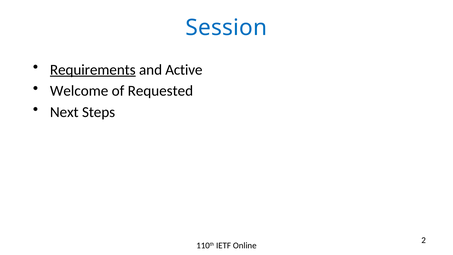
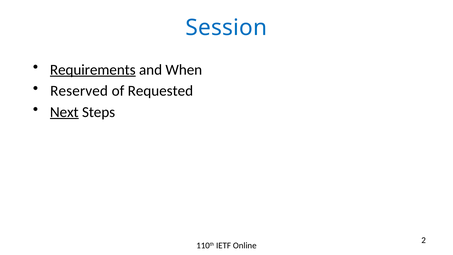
Active: Active -> When
Welcome: Welcome -> Reserved
Next underline: none -> present
